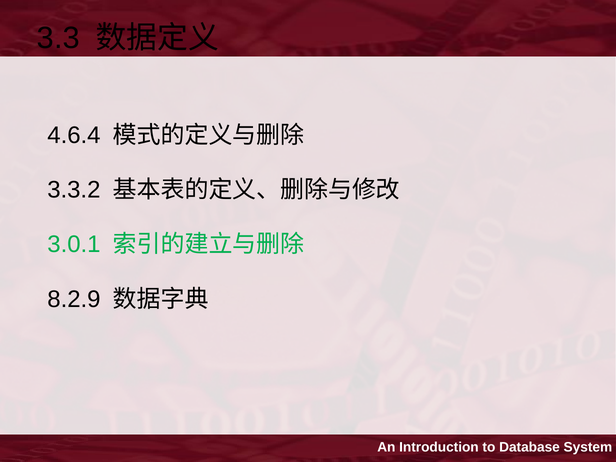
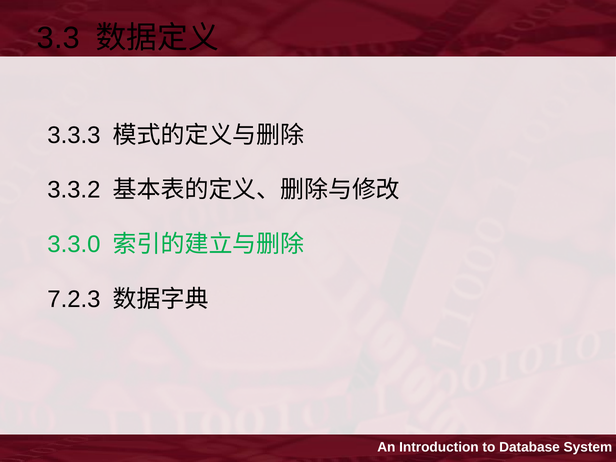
4.6.4: 4.6.4 -> 3.3.3
3.0.1: 3.0.1 -> 3.3.0
8.2.9: 8.2.9 -> 7.2.3
